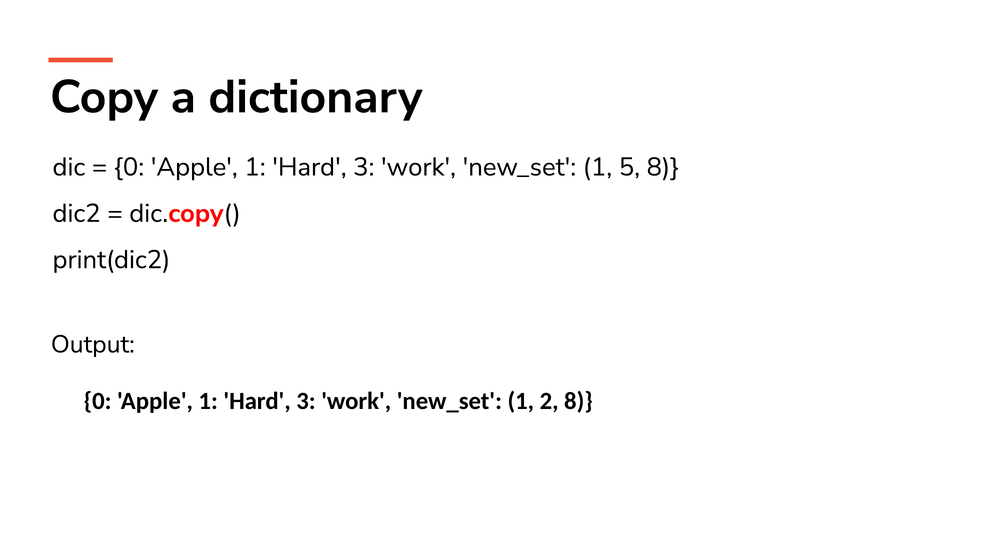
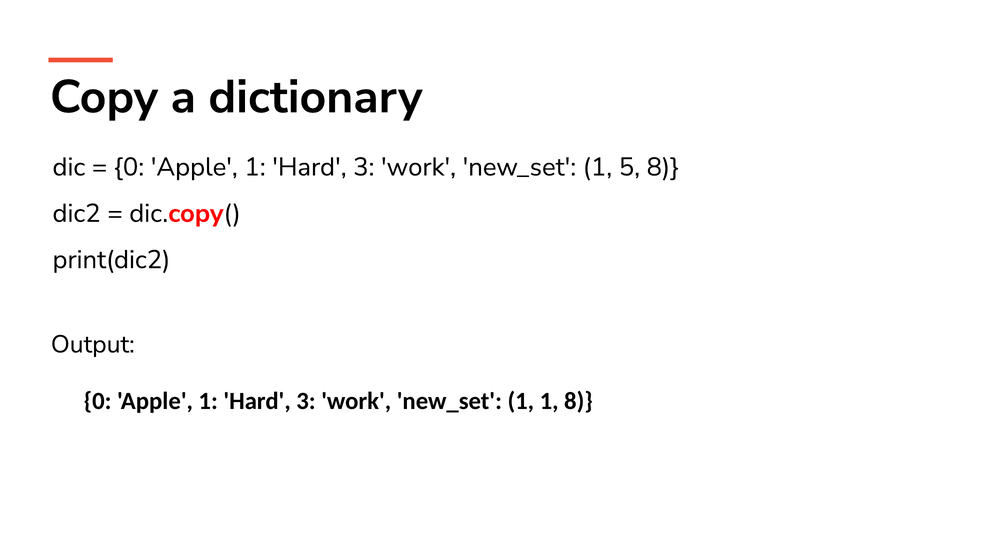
1 2: 2 -> 1
